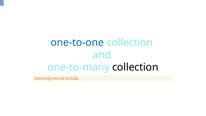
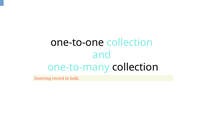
one-to-one colour: blue -> black
